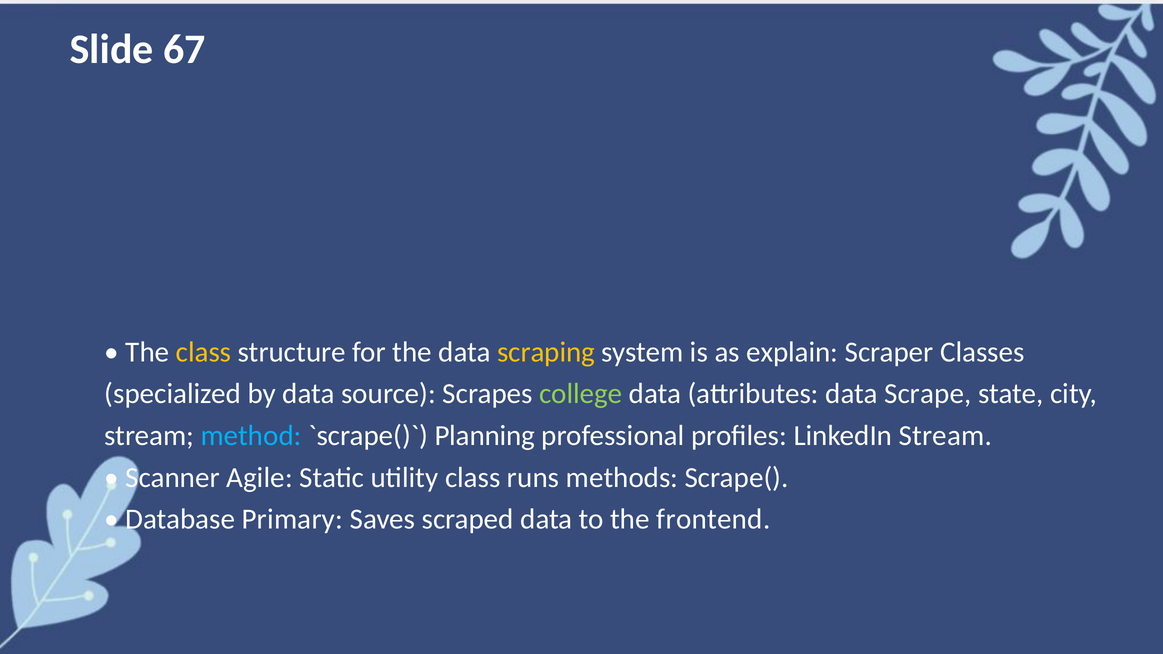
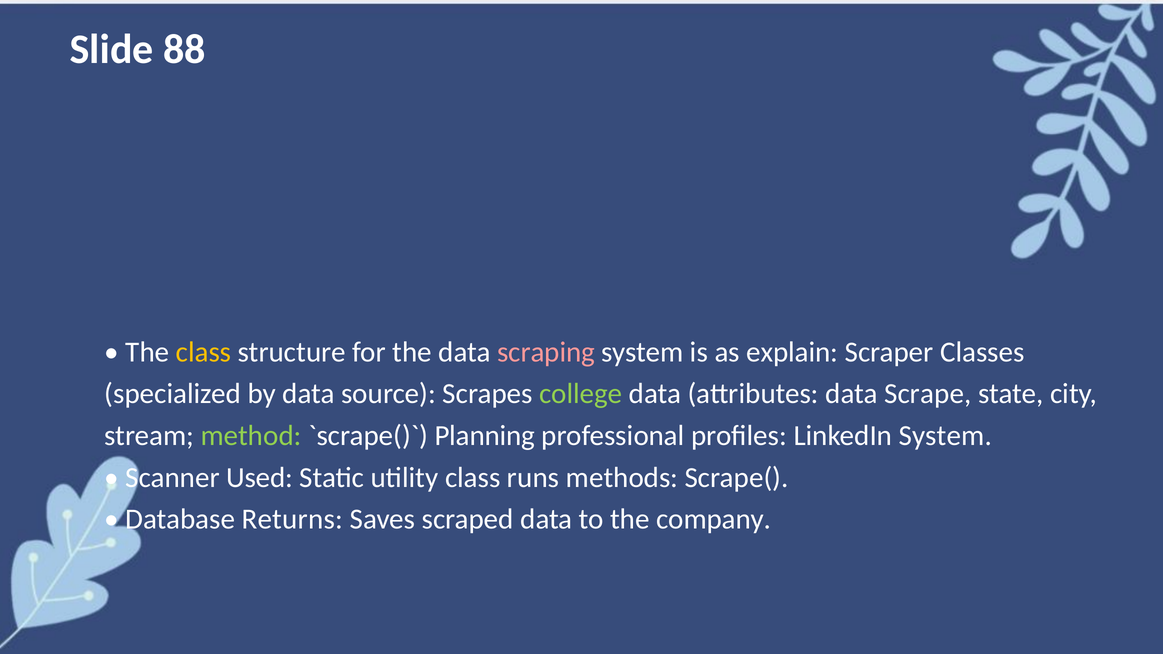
67: 67 -> 88
scraping colour: yellow -> pink
method colour: light blue -> light green
LinkedIn Stream: Stream -> System
Agile: Agile -> Used
Primary: Primary -> Returns
frontend: frontend -> company
